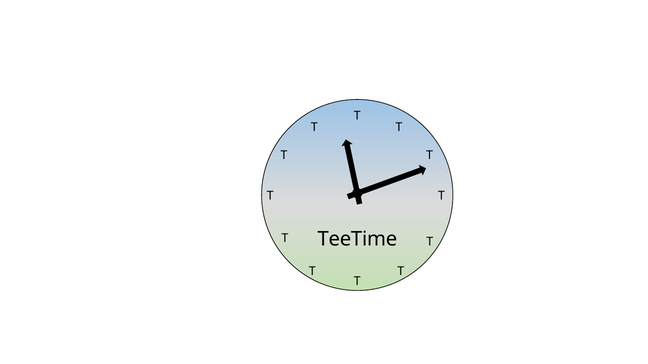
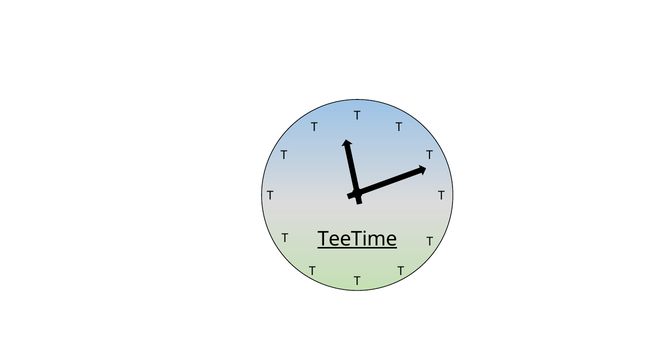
TeeTime underline: none -> present
